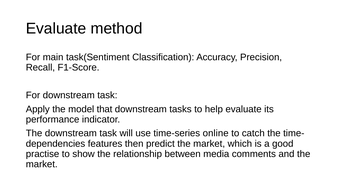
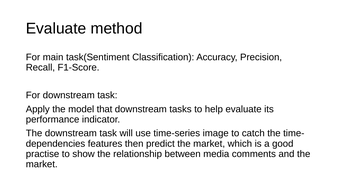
online: online -> image
